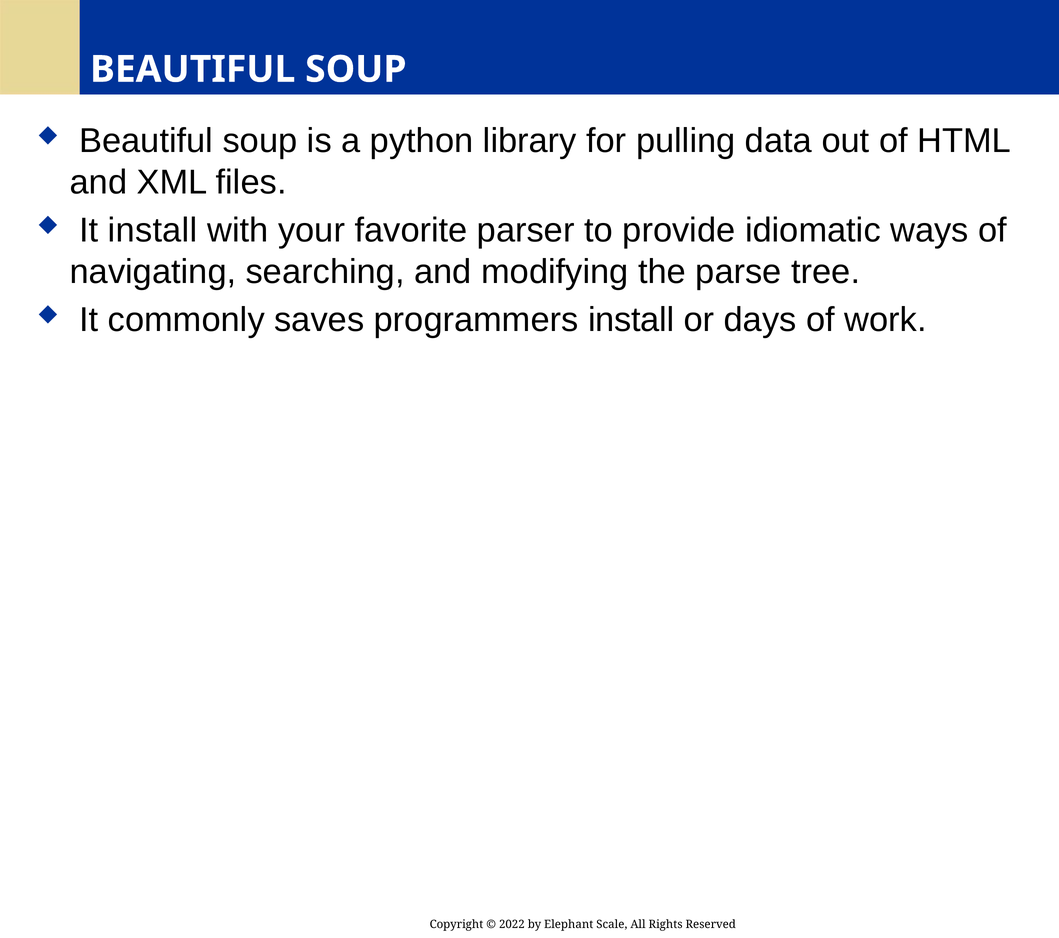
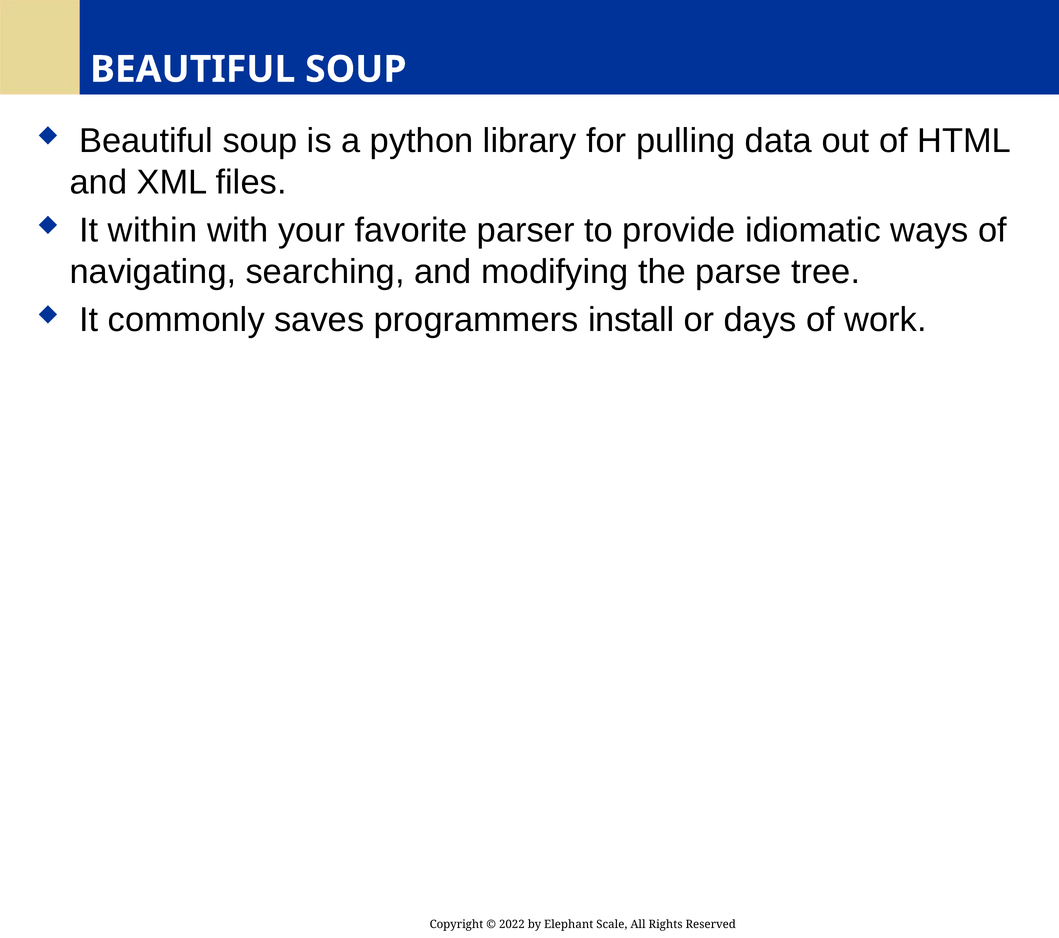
It install: install -> within
